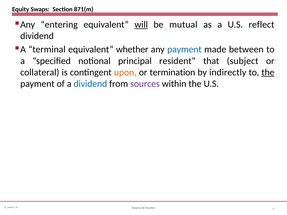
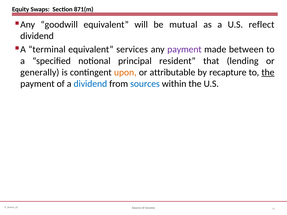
entering: entering -> goodwill
will underline: present -> none
whether: whether -> services
payment at (184, 49) colour: blue -> purple
subject: subject -> lending
collateral: collateral -> generally
termination: termination -> attributable
indirectly: indirectly -> recapture
sources colour: purple -> blue
